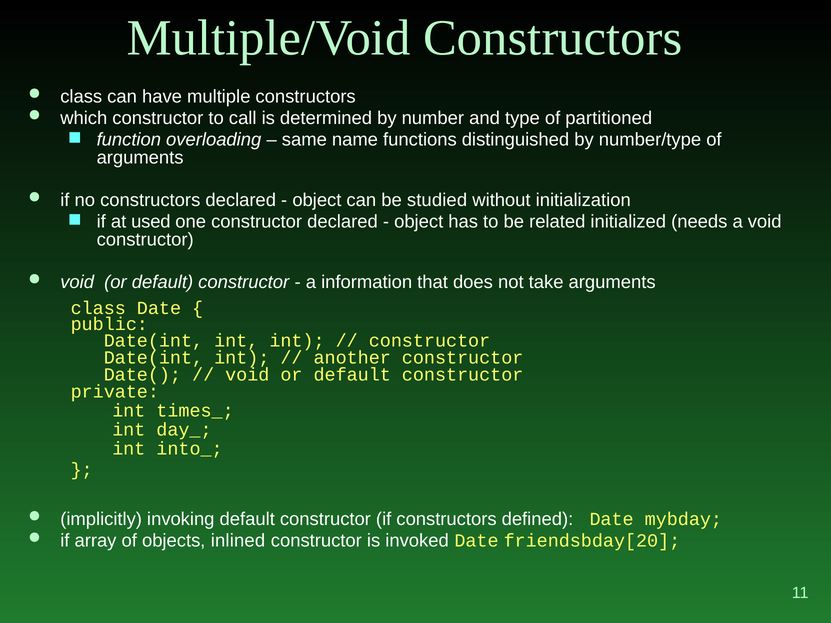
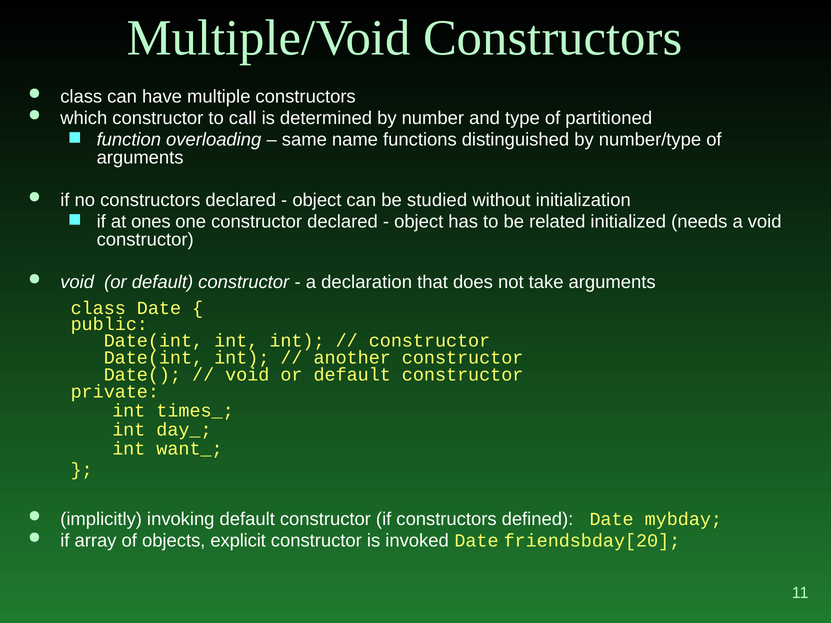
used: used -> ones
information: information -> declaration
into_: into_ -> want_
inlined: inlined -> explicit
